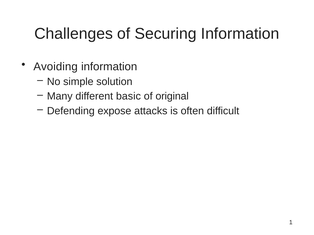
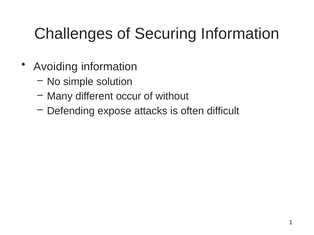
basic: basic -> occur
original: original -> without
